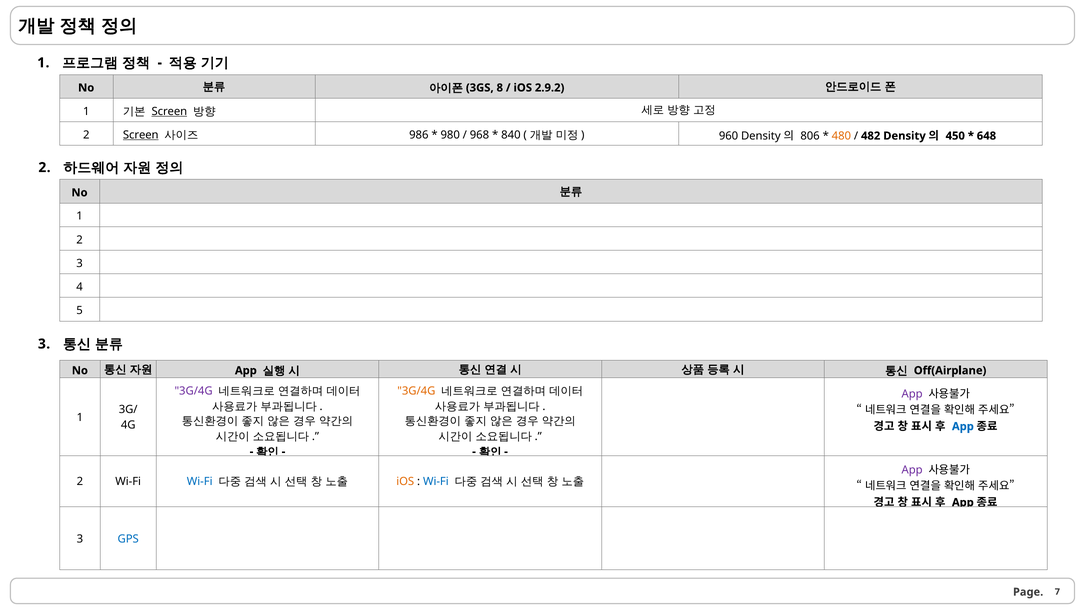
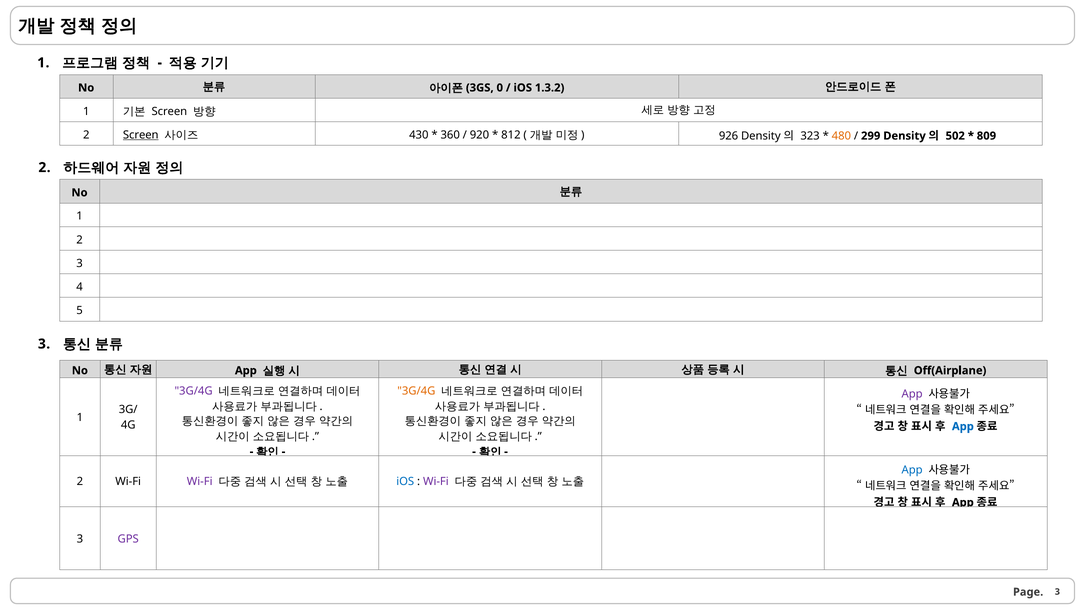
8: 8 -> 0
2.9.2: 2.9.2 -> 1.3.2
Screen at (169, 111) underline: present -> none
986: 986 -> 430
980: 980 -> 360
968: 968 -> 920
840: 840 -> 812
960: 960 -> 926
806: 806 -> 323
482: 482 -> 299
450: 450 -> 502
648: 648 -> 809
App at (912, 470) colour: purple -> blue
Wi-Fi at (200, 482) colour: blue -> purple
iOS at (405, 482) colour: orange -> blue
Wi-Fi at (436, 482) colour: blue -> purple
GPS colour: blue -> purple
7 at (1057, 592): 7 -> 3
